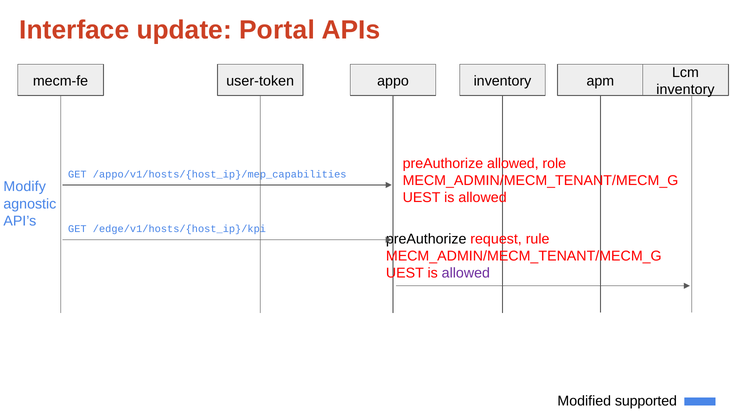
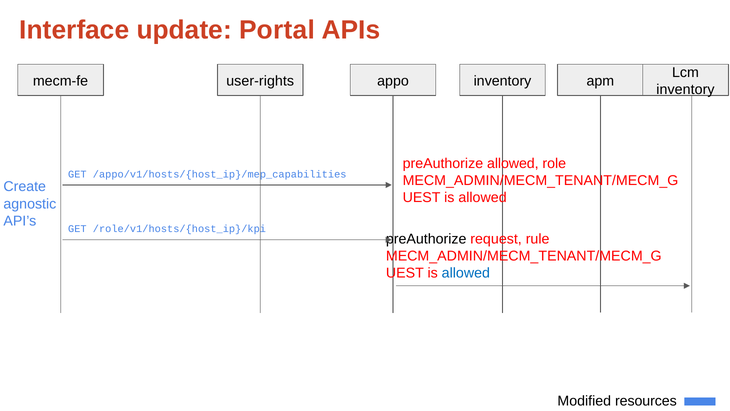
user-token: user-token -> user-rights
Modify: Modify -> Create
/edge/v1/hosts/{host_ip}/kpi: /edge/v1/hosts/{host_ip}/kpi -> /role/v1/hosts/{host_ip}/kpi
allowed at (466, 273) colour: purple -> blue
supported: supported -> resources
